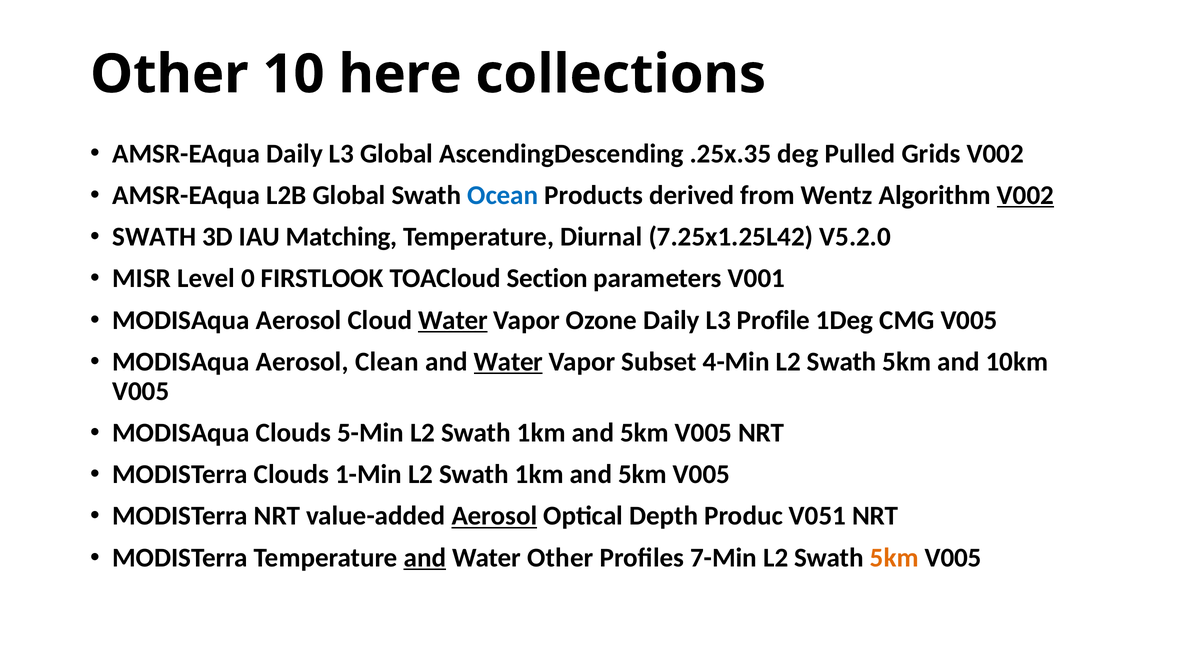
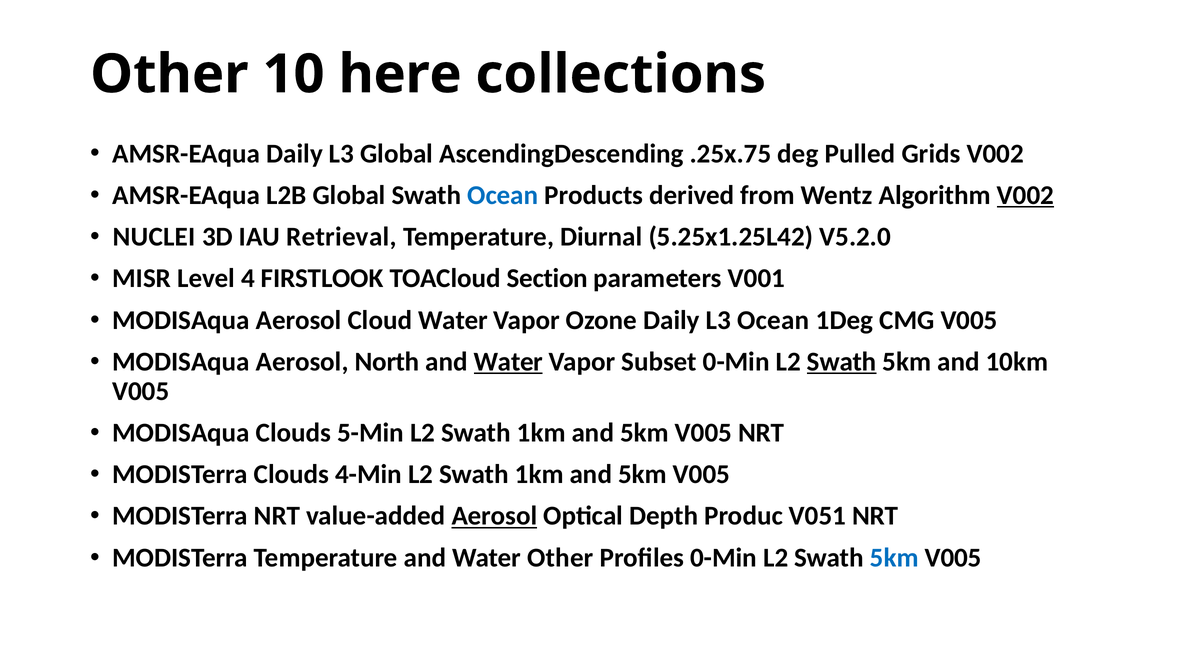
.25x.35: .25x.35 -> .25x.75
SWATH at (154, 237): SWATH -> NUCLEI
Matching: Matching -> Retrieval
7.25x1.25L42: 7.25x1.25L42 -> 5.25x1.25L42
0: 0 -> 4
Water at (453, 320) underline: present -> none
L3 Profile: Profile -> Ocean
Clean: Clean -> North
Subset 4-Min: 4-Min -> 0-Min
Swath at (842, 361) underline: none -> present
1-Min: 1-Min -> 4-Min
and at (425, 557) underline: present -> none
Profiles 7-Min: 7-Min -> 0-Min
5km at (894, 557) colour: orange -> blue
